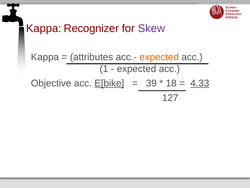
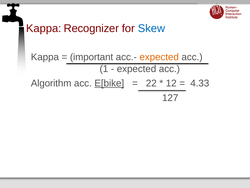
Skew colour: purple -> blue
attributes: attributes -> important
Objective: Objective -> Algorithm
39: 39 -> 22
18: 18 -> 12
4.33 underline: present -> none
